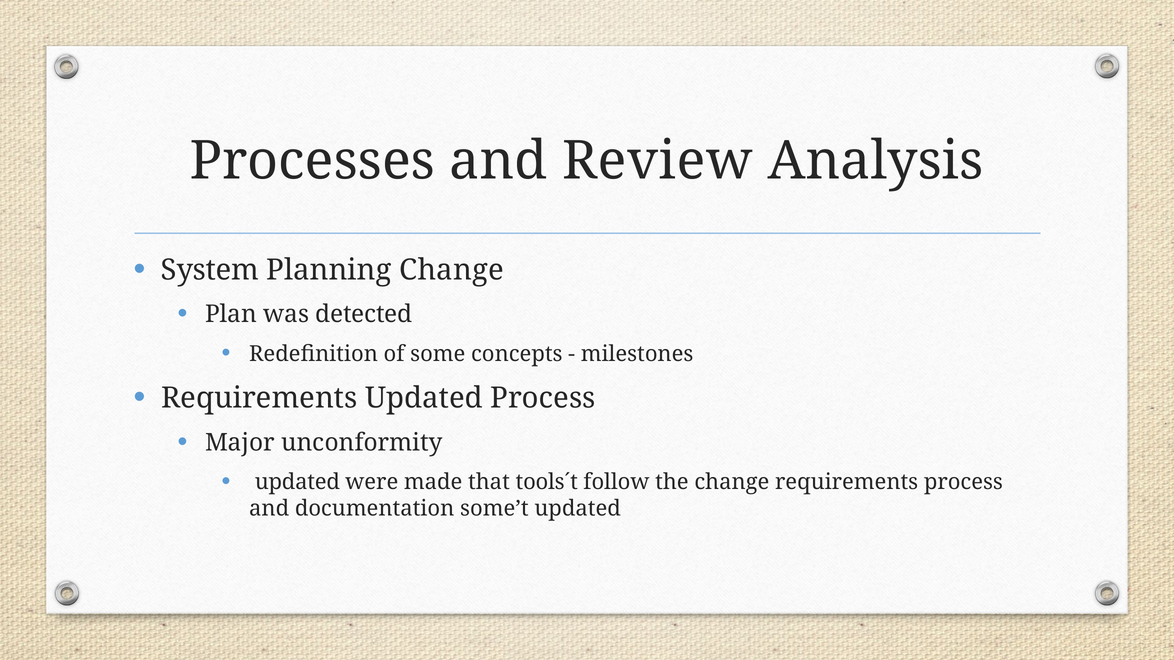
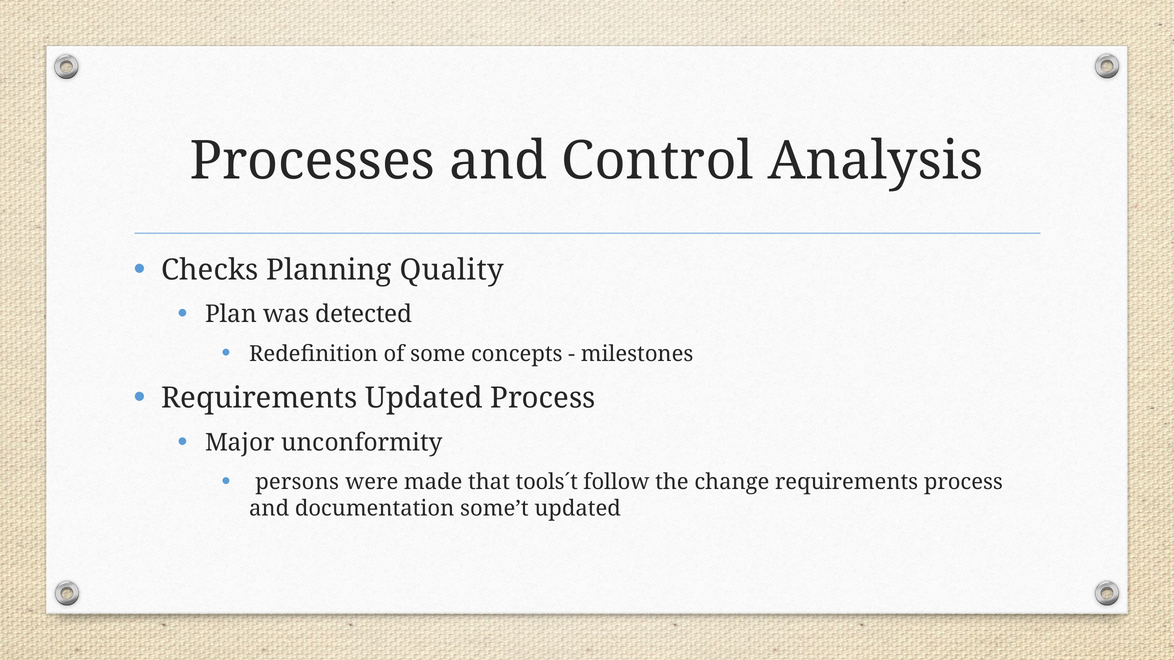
Review: Review -> Control
System: System -> Checks
Planning Change: Change -> Quality
updated at (297, 482): updated -> persons
